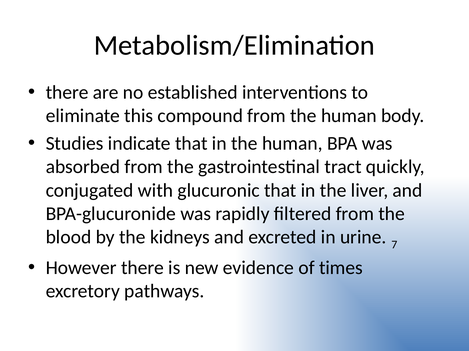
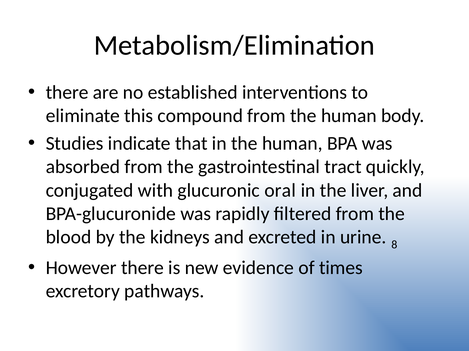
glucuronic that: that -> oral
7: 7 -> 8
